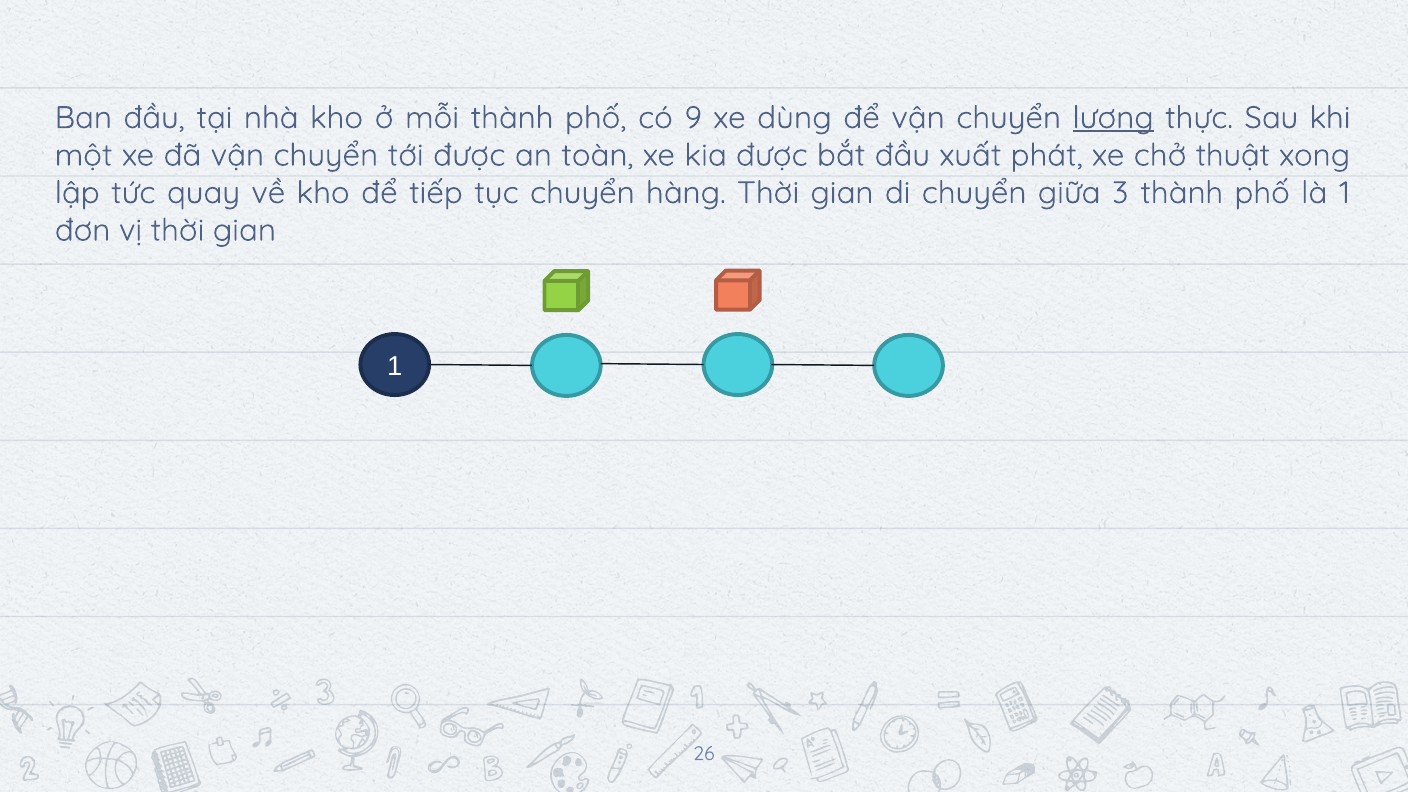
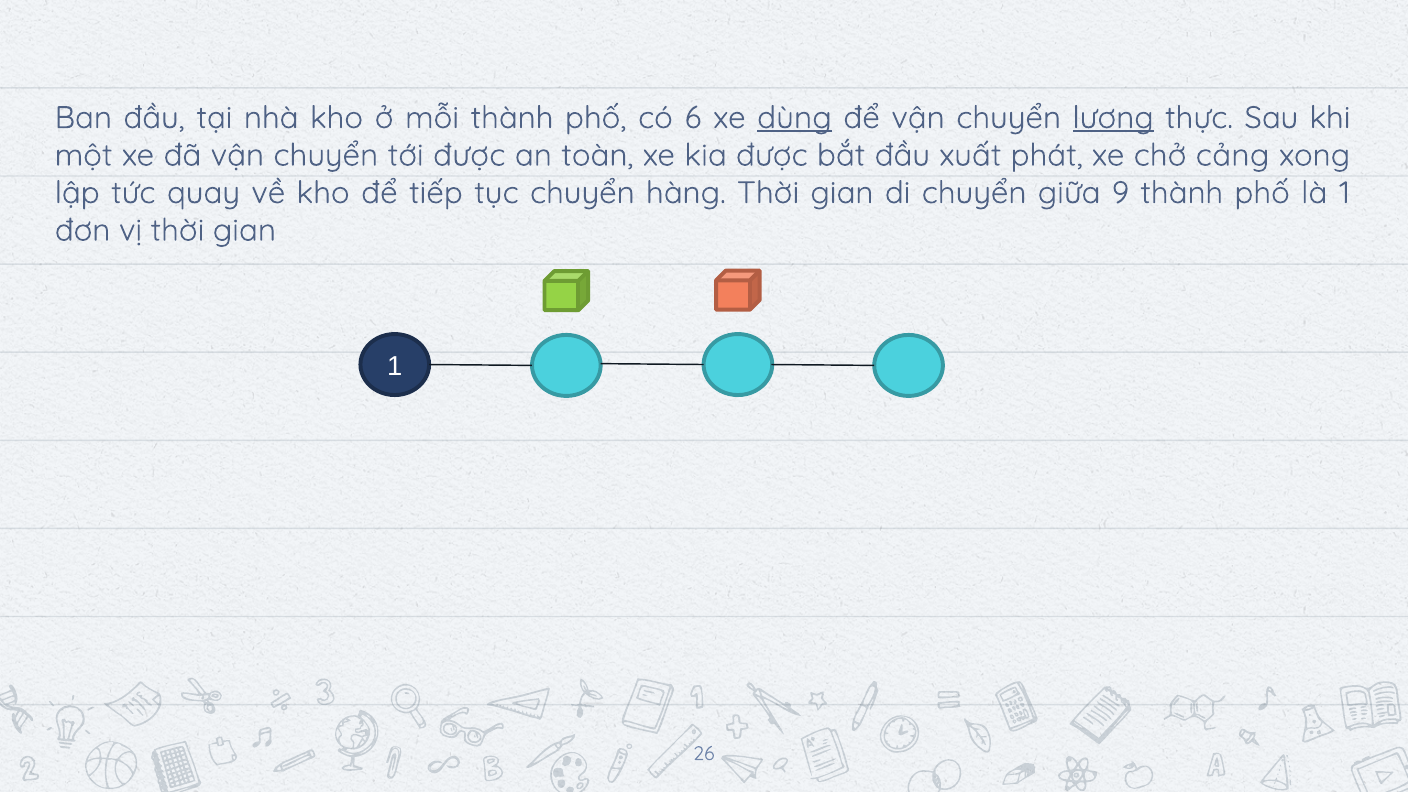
9: 9 -> 6
dùng underline: none -> present
thuật: thuật -> cảng
3: 3 -> 9
